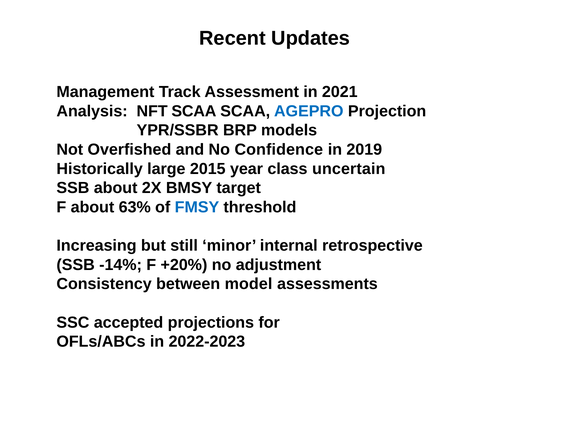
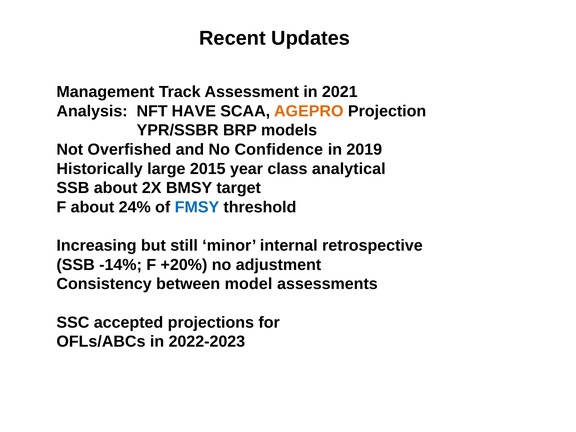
SCAA at (194, 111): SCAA -> HAVE
AGEPRO colour: blue -> orange
uncertain: uncertain -> analytical
63%: 63% -> 24%
